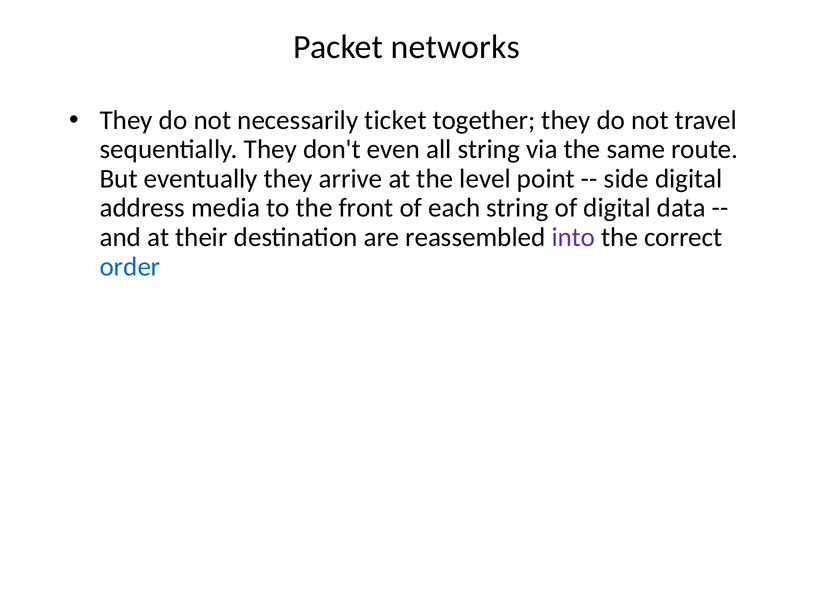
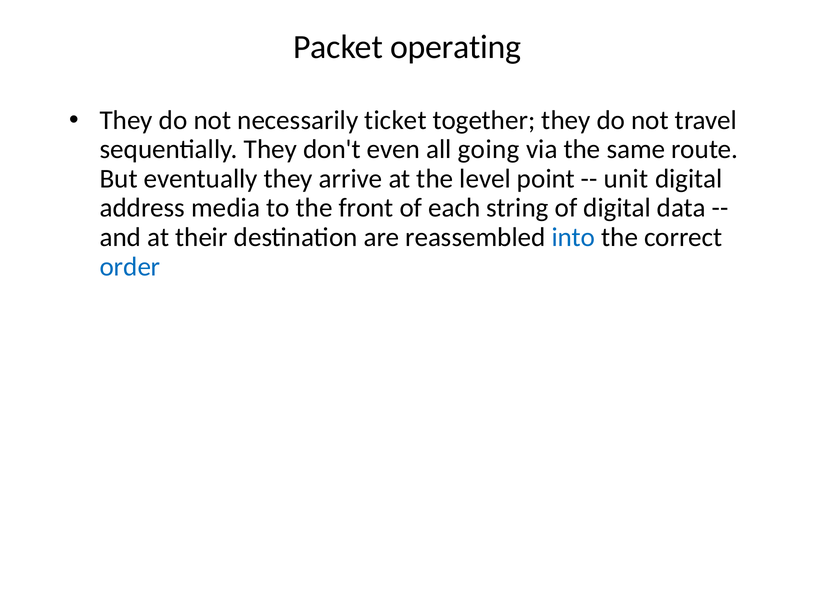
networks: networks -> operating
all string: string -> going
side: side -> unit
into colour: purple -> blue
